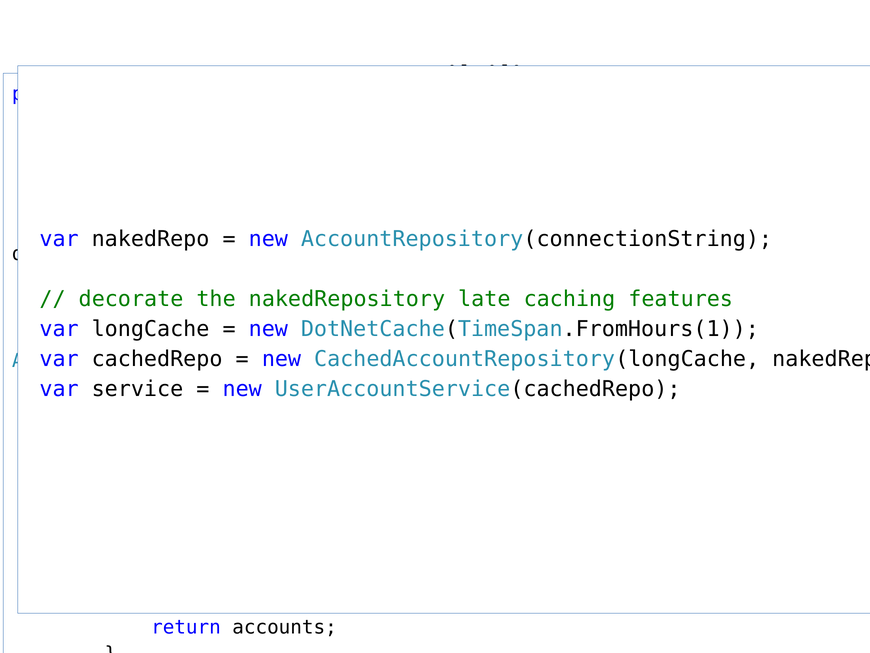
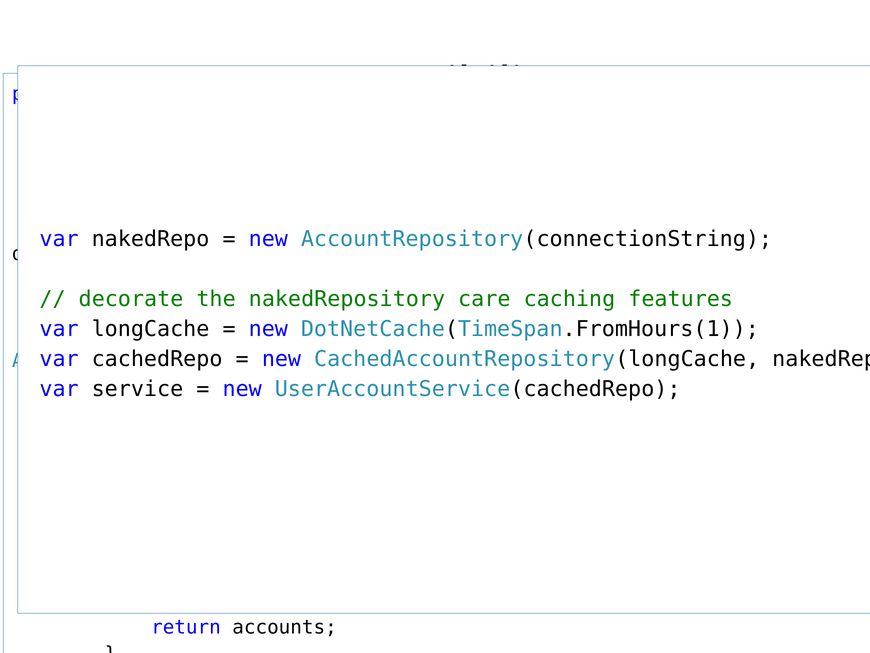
late: late -> care
